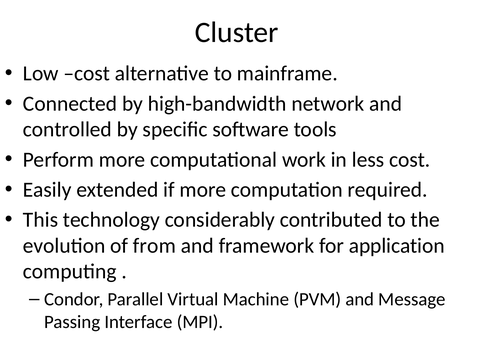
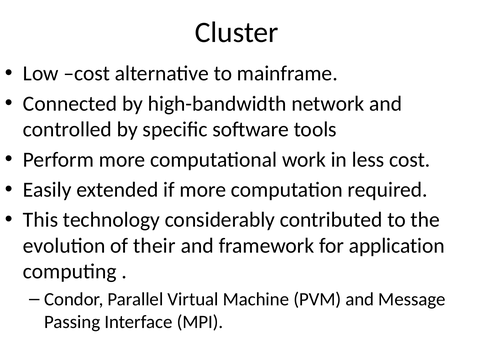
from: from -> their
